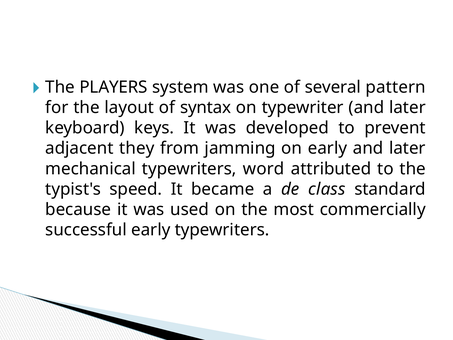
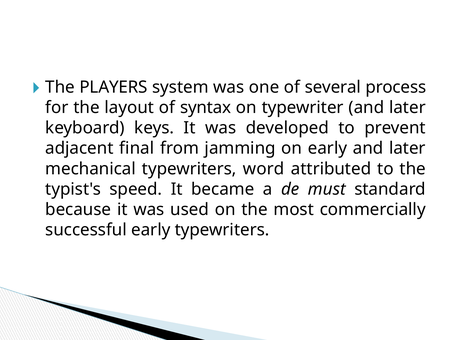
pattern: pattern -> process
they: they -> final
class: class -> must
